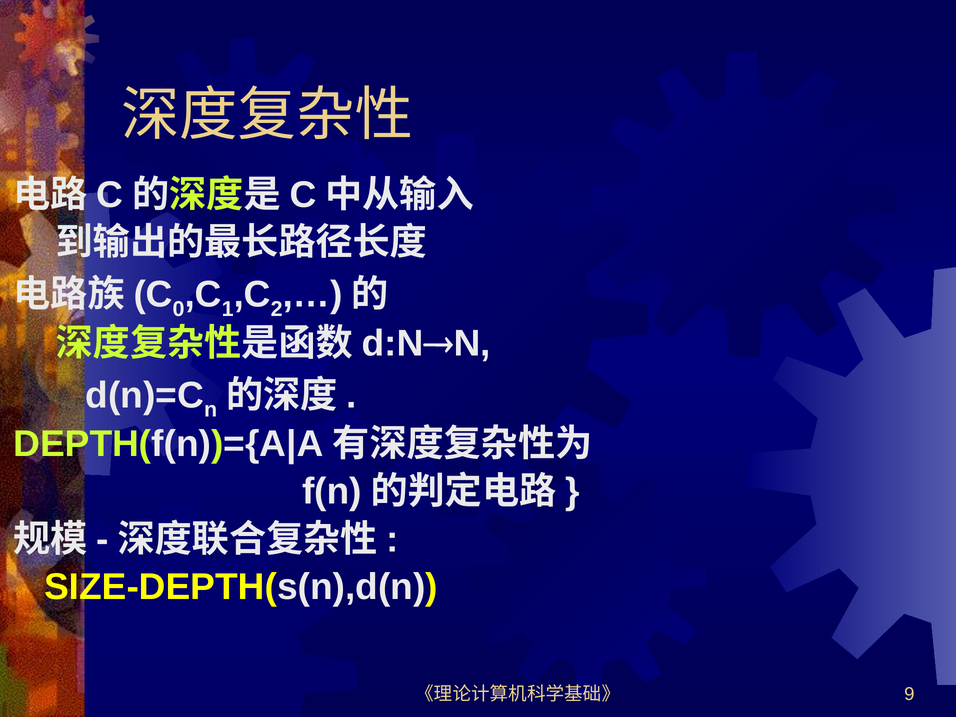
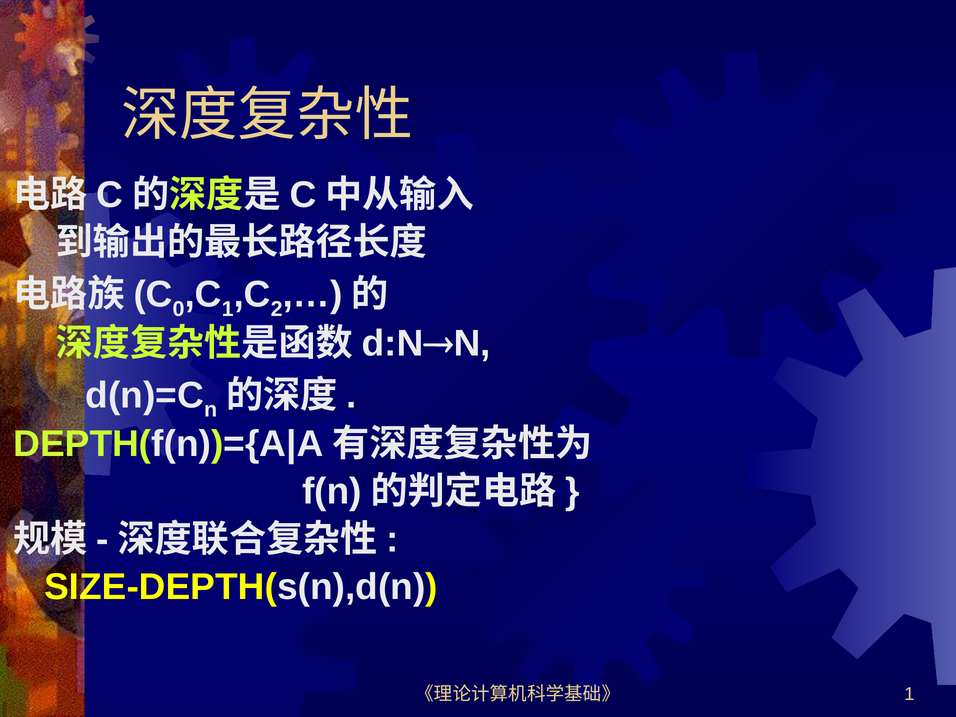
9 at (909, 694): 9 -> 1
